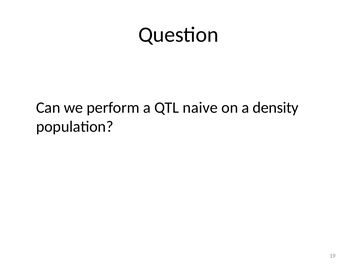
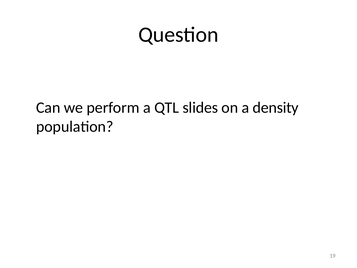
naive: naive -> slides
